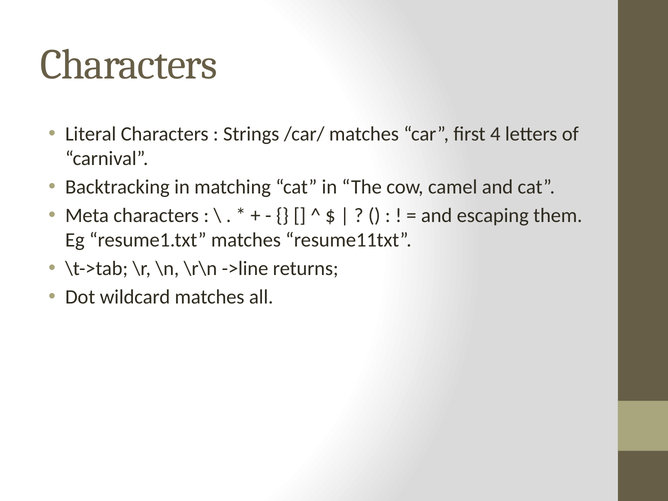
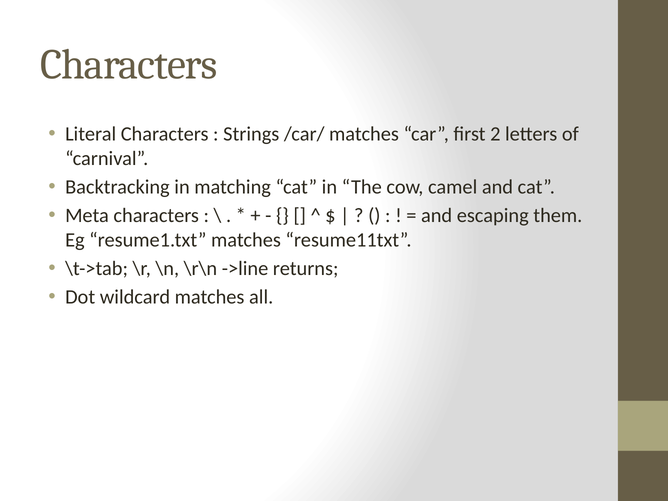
4: 4 -> 2
